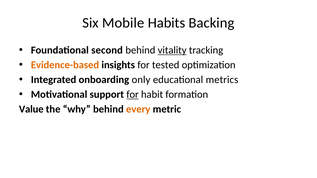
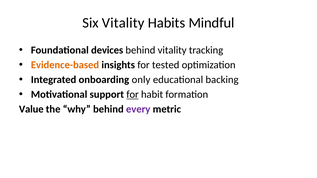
Six Mobile: Mobile -> Vitality
Backing: Backing -> Mindful
second: second -> devices
vitality at (172, 50) underline: present -> none
metrics: metrics -> backing
every colour: orange -> purple
